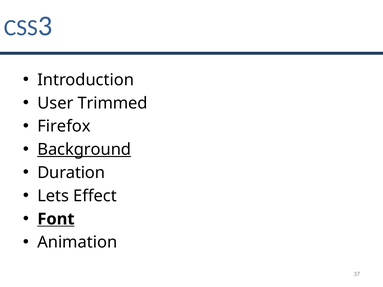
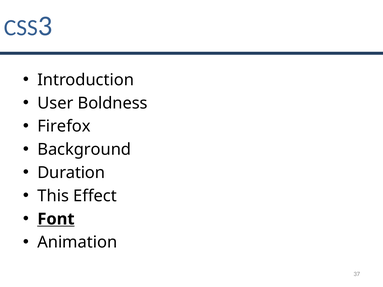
Trimmed: Trimmed -> Boldness
Background underline: present -> none
Lets: Lets -> This
